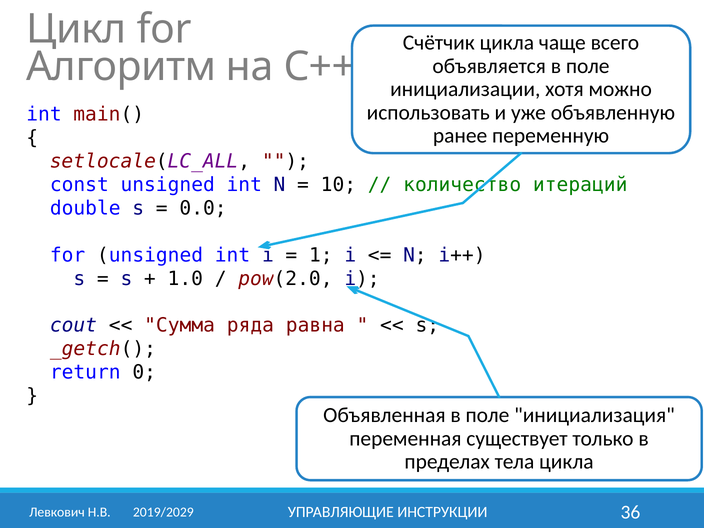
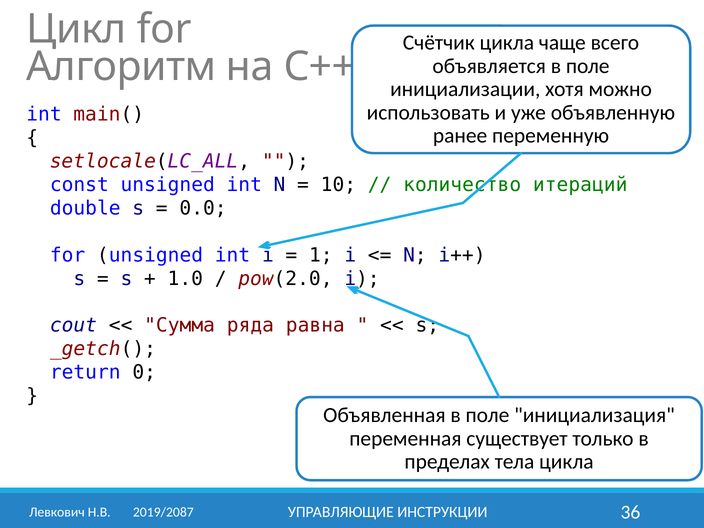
2019/2029: 2019/2029 -> 2019/2087
